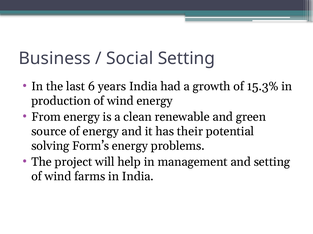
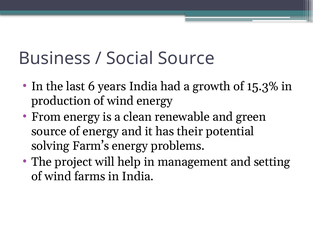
Social Setting: Setting -> Source
Form’s: Form’s -> Farm’s
